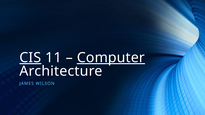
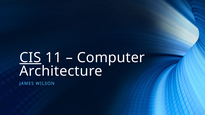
Computer underline: present -> none
